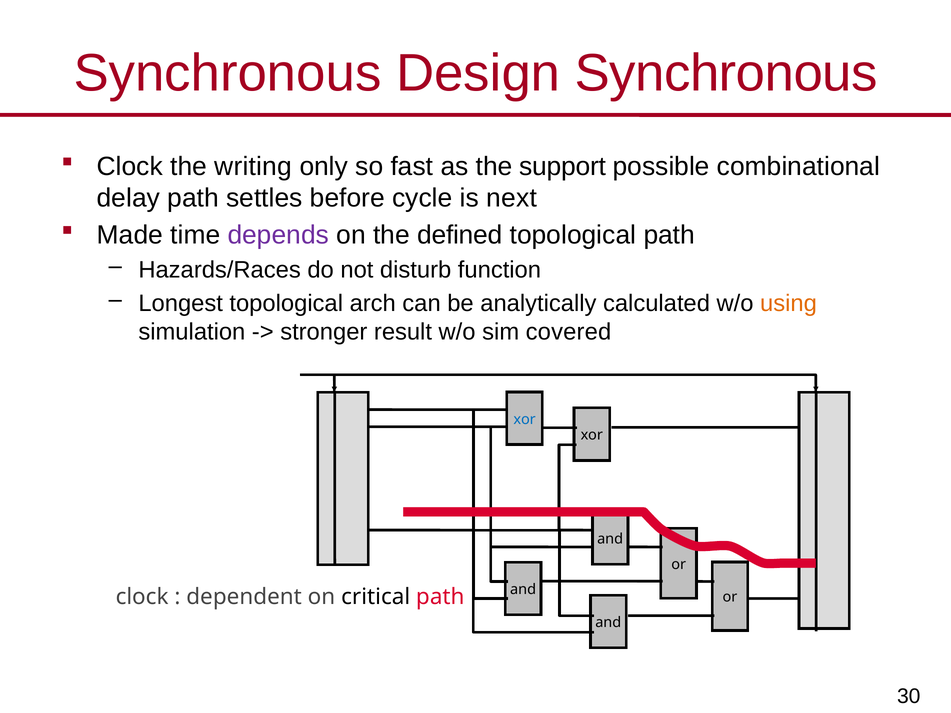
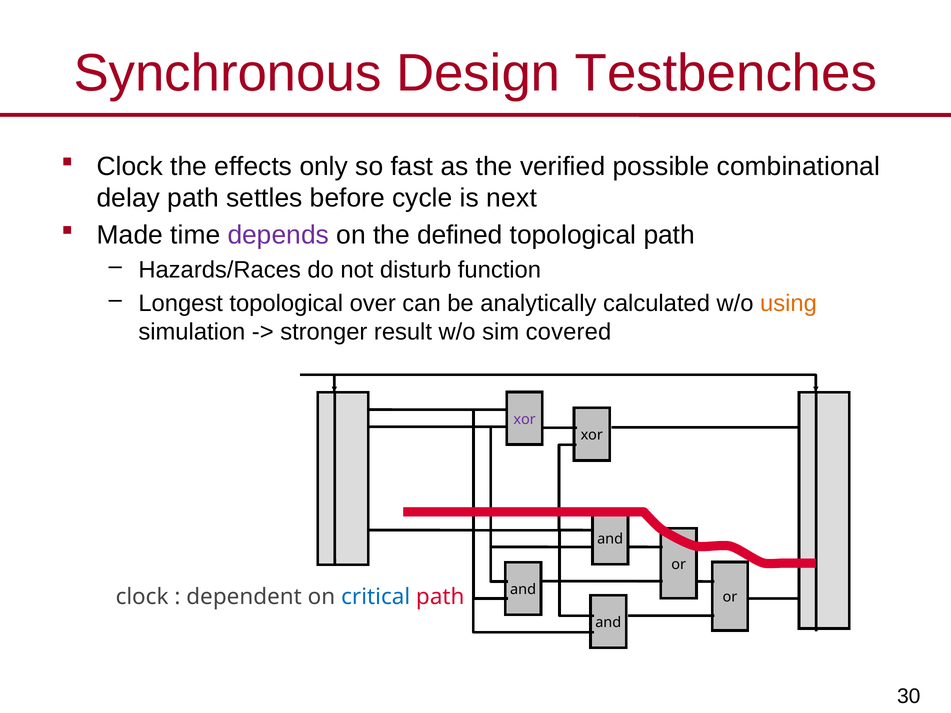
Design Synchronous: Synchronous -> Testbenches
writing: writing -> effects
support: support -> verified
arch: arch -> over
xor at (525, 419) colour: blue -> purple
critical colour: black -> blue
